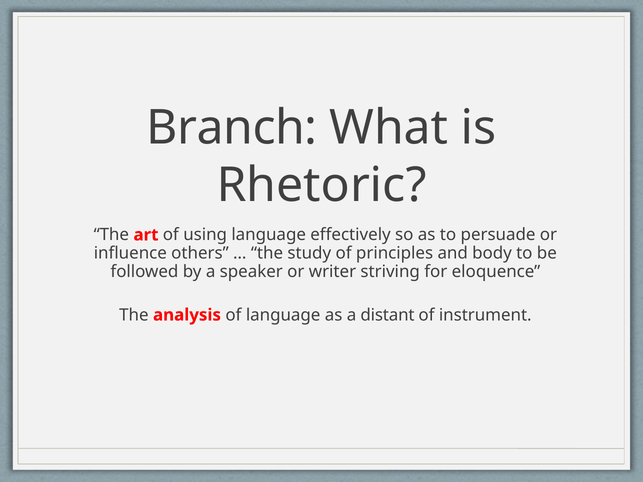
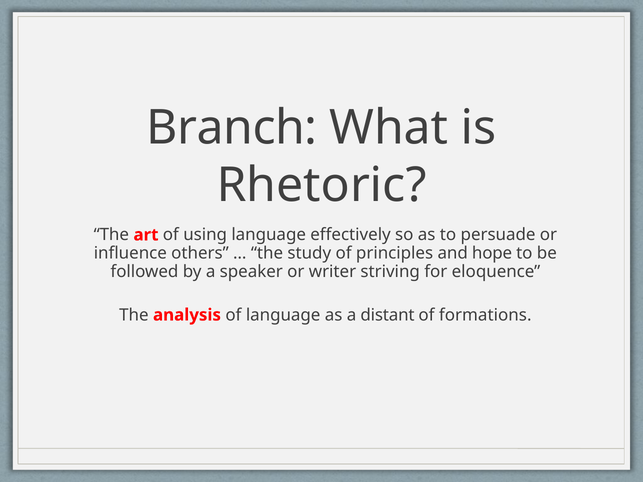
body: body -> hope
instrument: instrument -> formations
